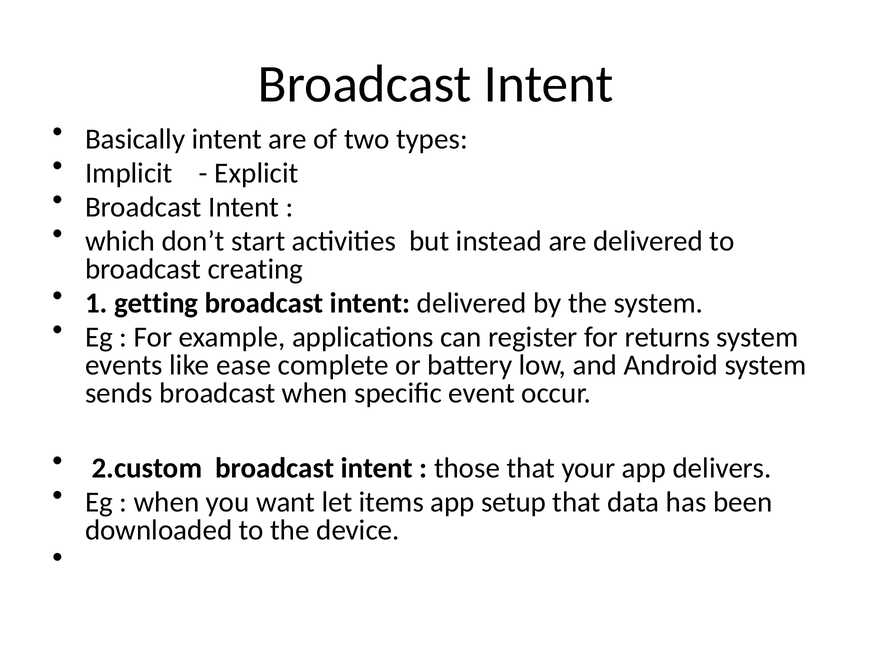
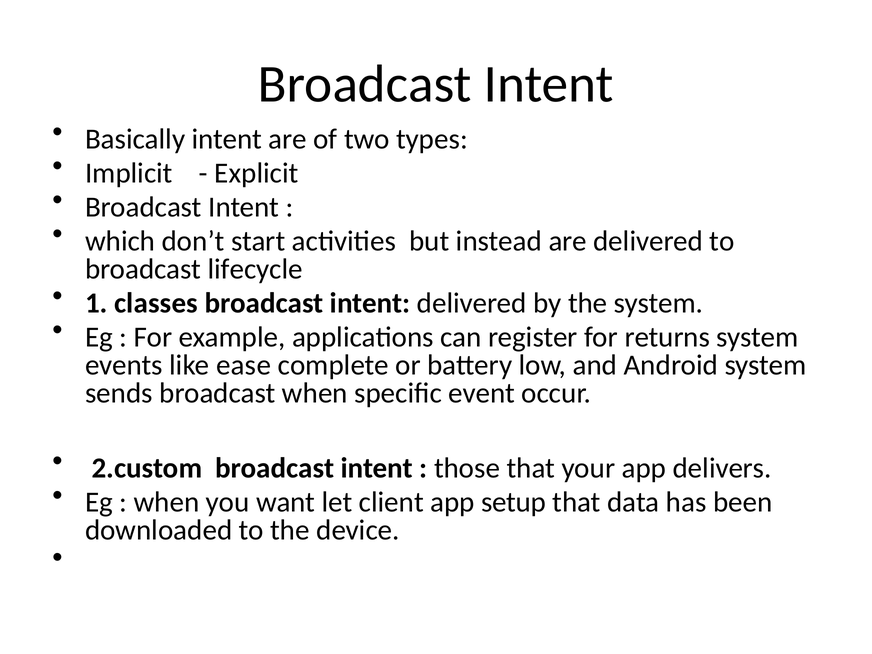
creating: creating -> lifecycle
getting: getting -> classes
items: items -> client
